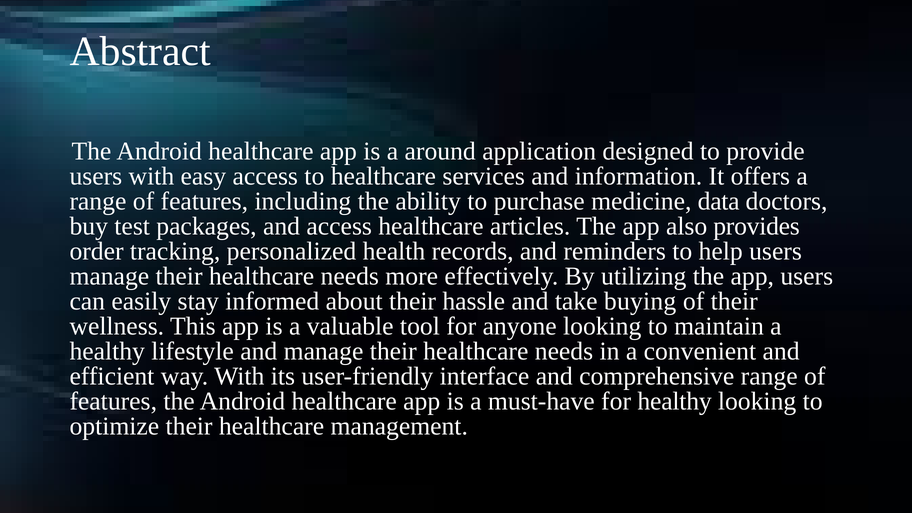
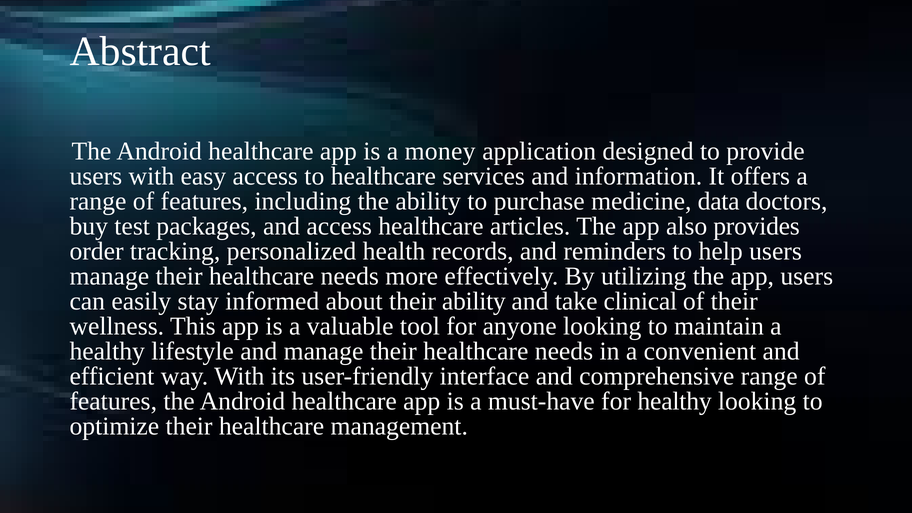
around: around -> money
their hassle: hassle -> ability
buying: buying -> clinical
